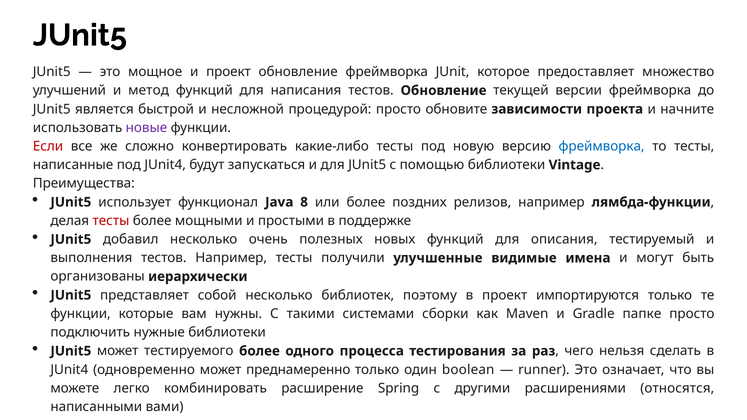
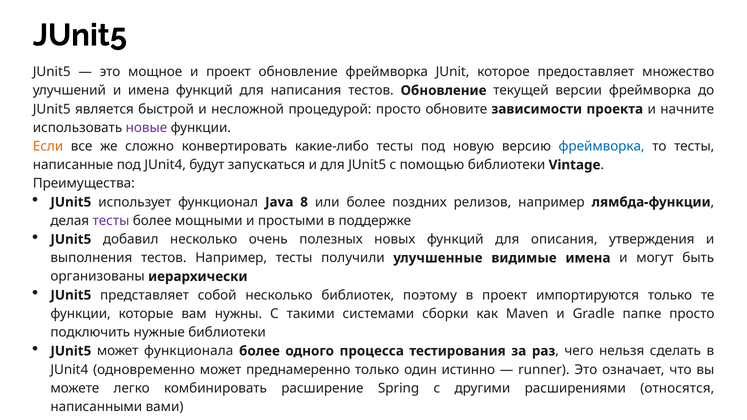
и метод: метод -> имена
Если colour: red -> orange
тесты at (111, 221) colour: red -> purple
тестируемый: тестируемый -> утверждения
тестируемого: тестируемого -> функционала
boolean: boolean -> истинно
